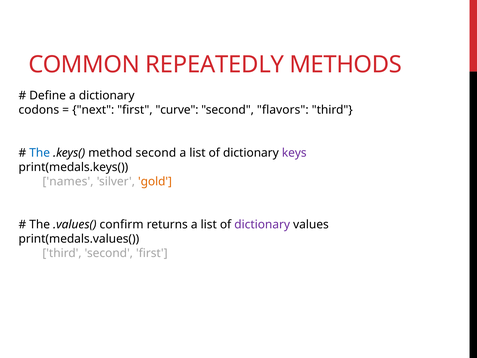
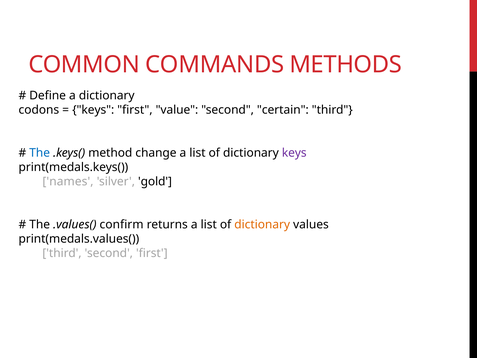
REPEATEDLY: REPEATEDLY -> COMMANDS
next at (93, 110): next -> keys
curve: curve -> value
flavors: flavors -> certain
method second: second -> change
gold colour: orange -> black
dictionary at (262, 224) colour: purple -> orange
